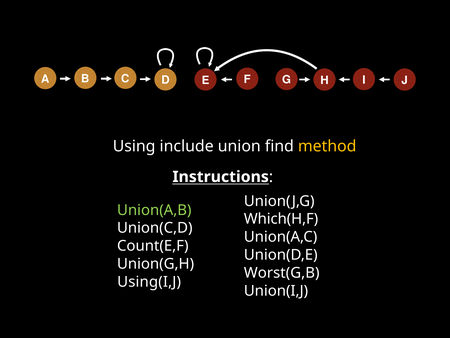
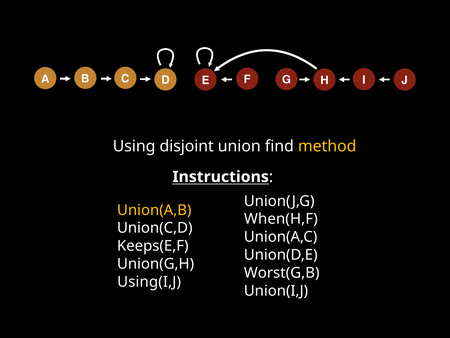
include: include -> disjoint
Union(A,B colour: light green -> yellow
Which(H,F: Which(H,F -> When(H,F
Count(E,F: Count(E,F -> Keeps(E,F
